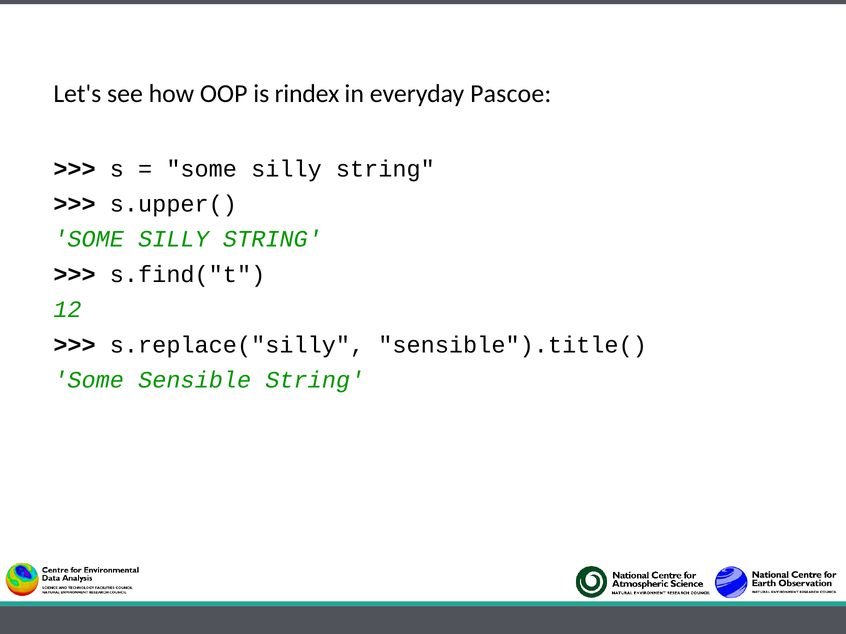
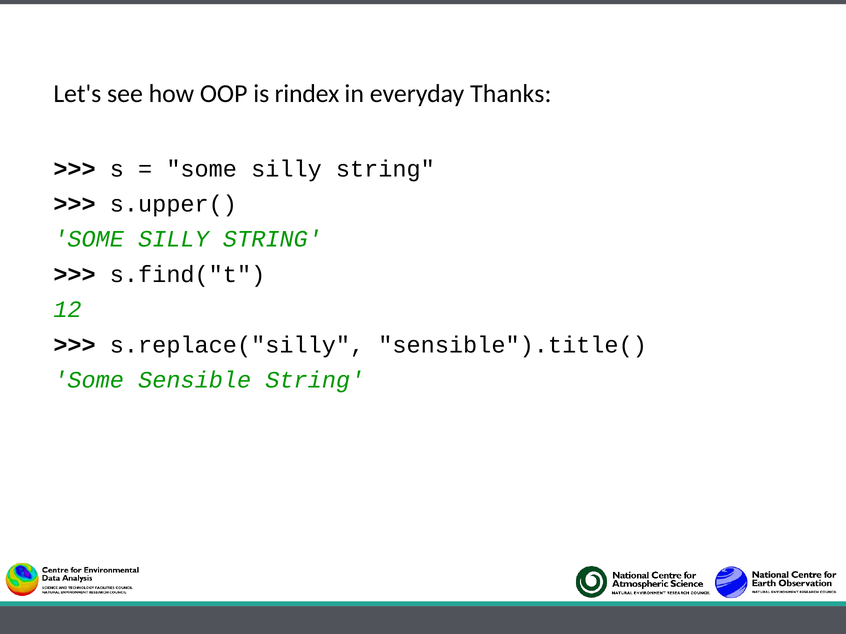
Pascoe: Pascoe -> Thanks
